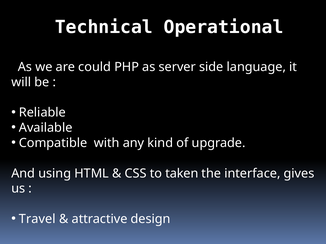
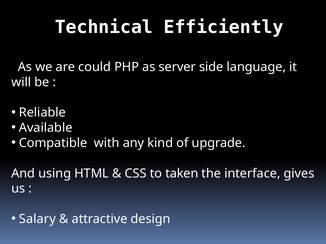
Operational: Operational -> Efficiently
Travel: Travel -> Salary
